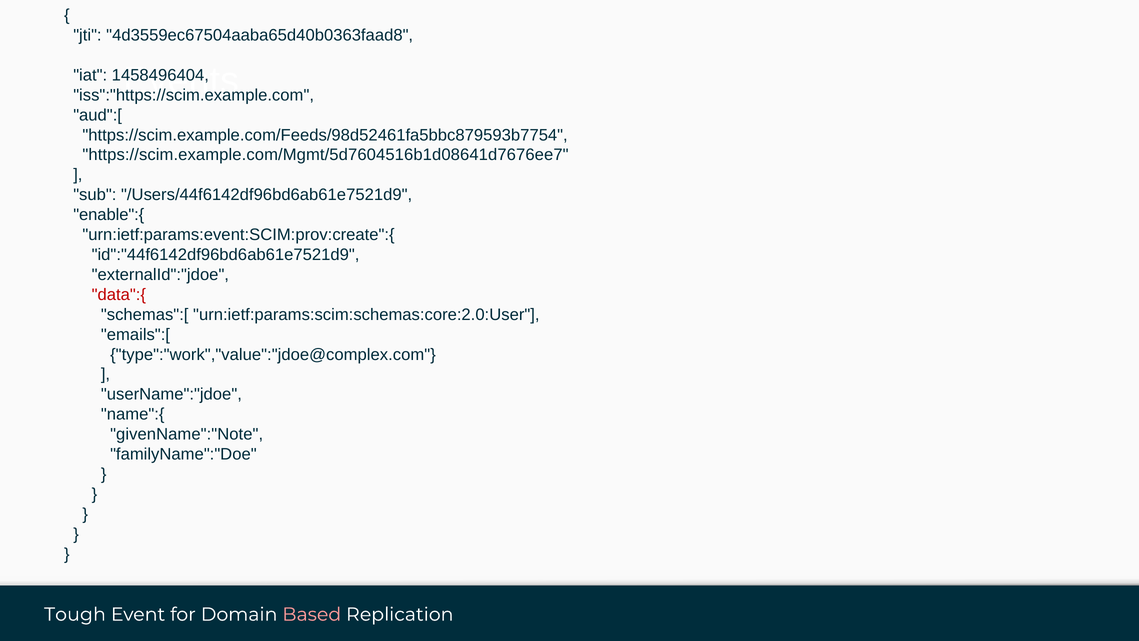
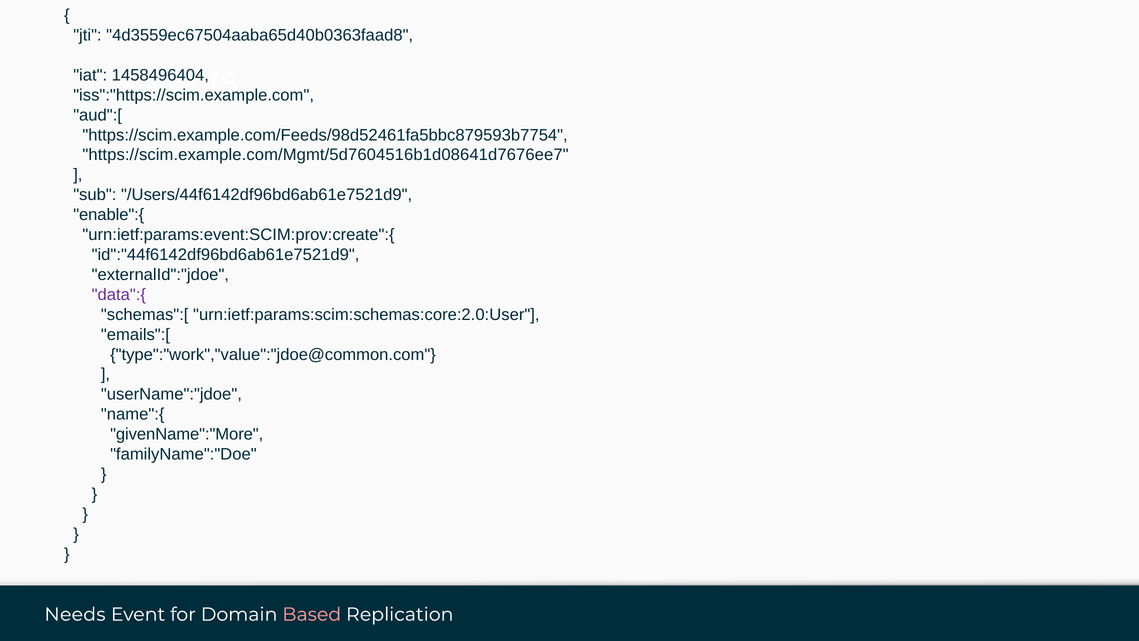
data":{ colour: red -> purple
type":"work","value":"jdoe@complex.com: type":"work","value":"jdoe@complex.com -> type":"work","value":"jdoe@common.com
givenName":"Note: givenName":"Note -> givenName":"More
Tough: Tough -> Needs
